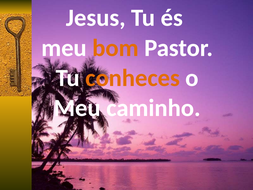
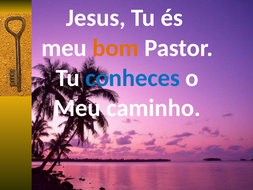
conheces colour: orange -> blue
